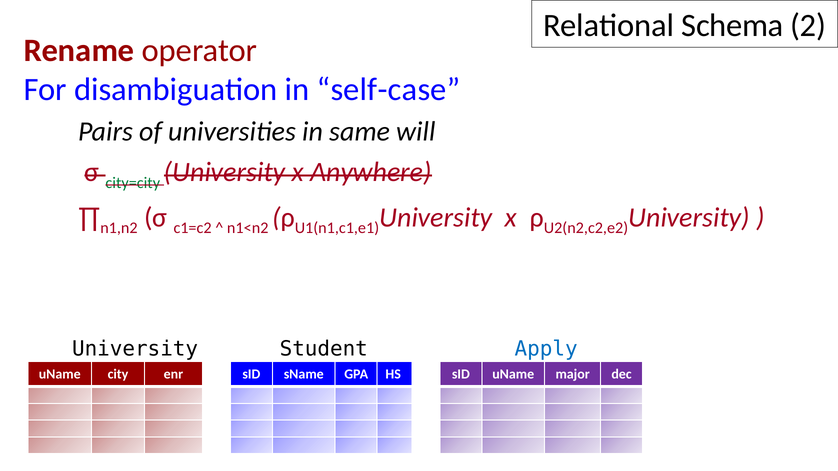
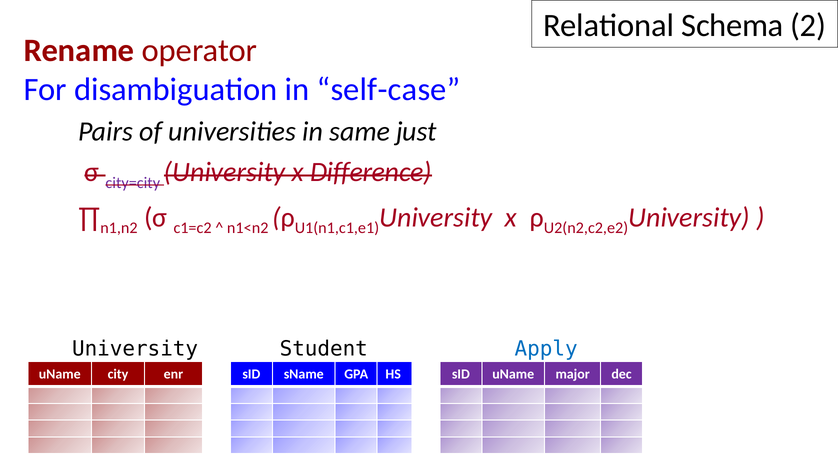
will: will -> just
city=city colour: green -> purple
Anywhere: Anywhere -> Difference
